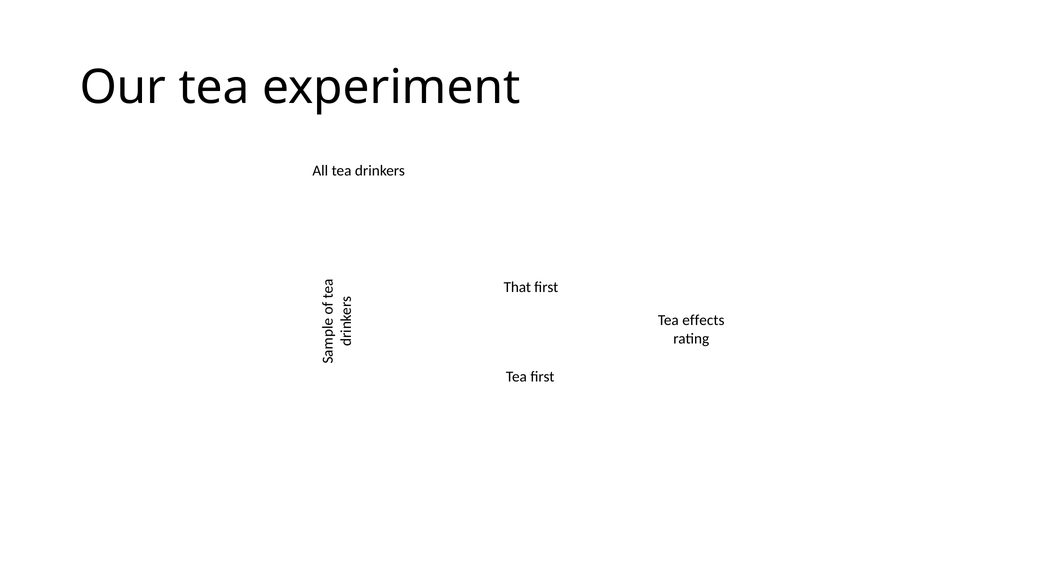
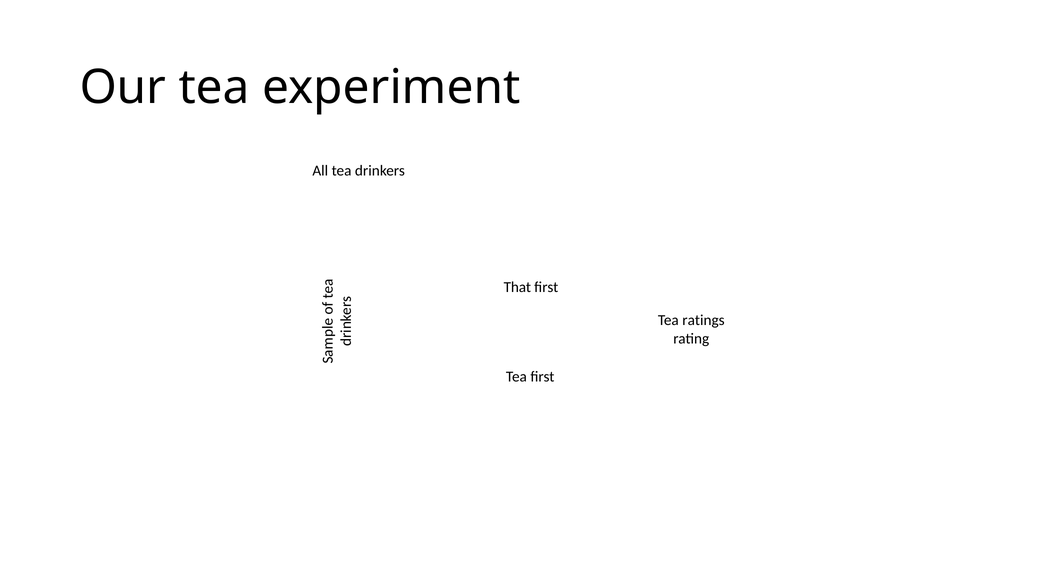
effects: effects -> ratings
